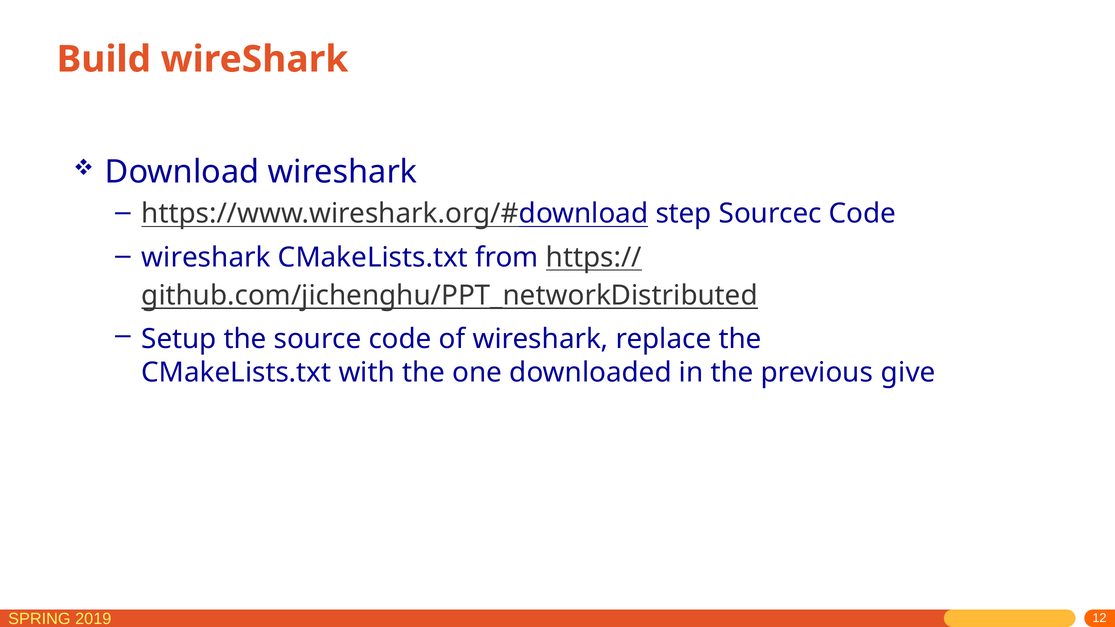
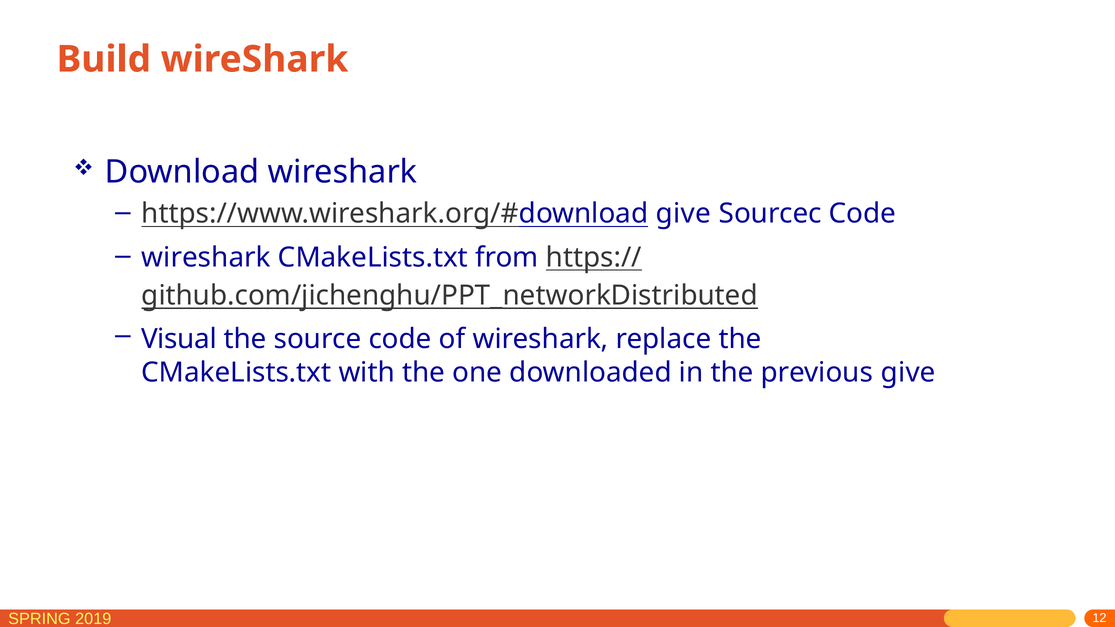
step at (684, 214): step -> give
Setup: Setup -> Visual
